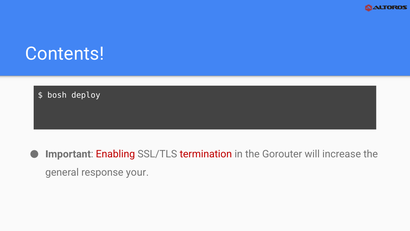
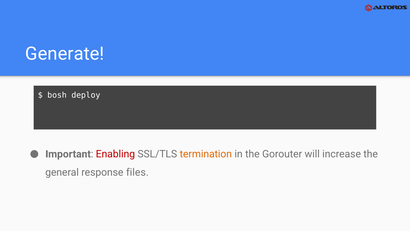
Contents: Contents -> Generate
termination colour: red -> orange
your: your -> files
